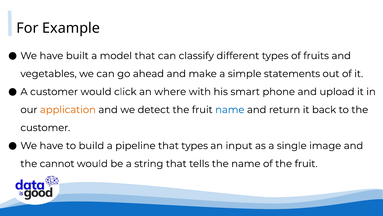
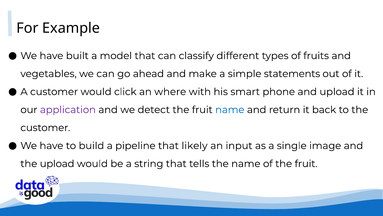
application colour: orange -> purple
that types: types -> likely
the cannot: cannot -> upload
